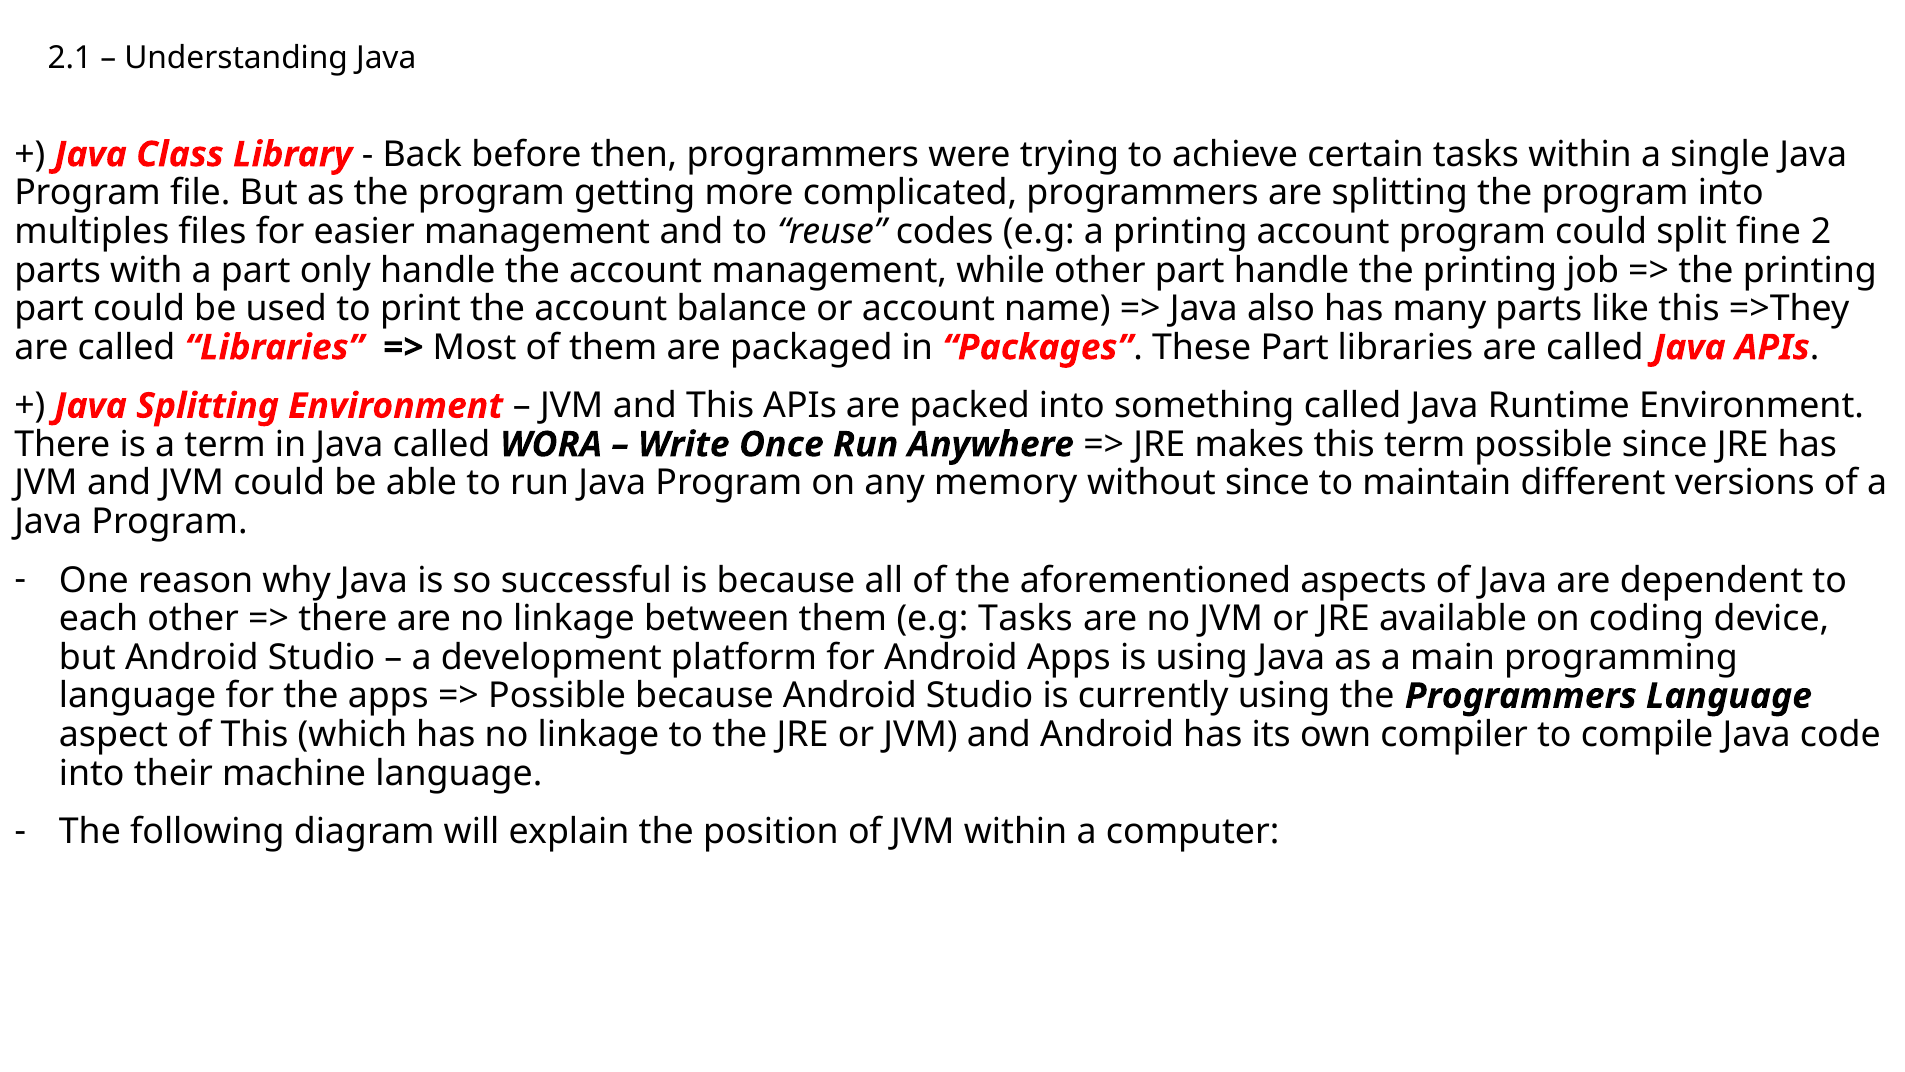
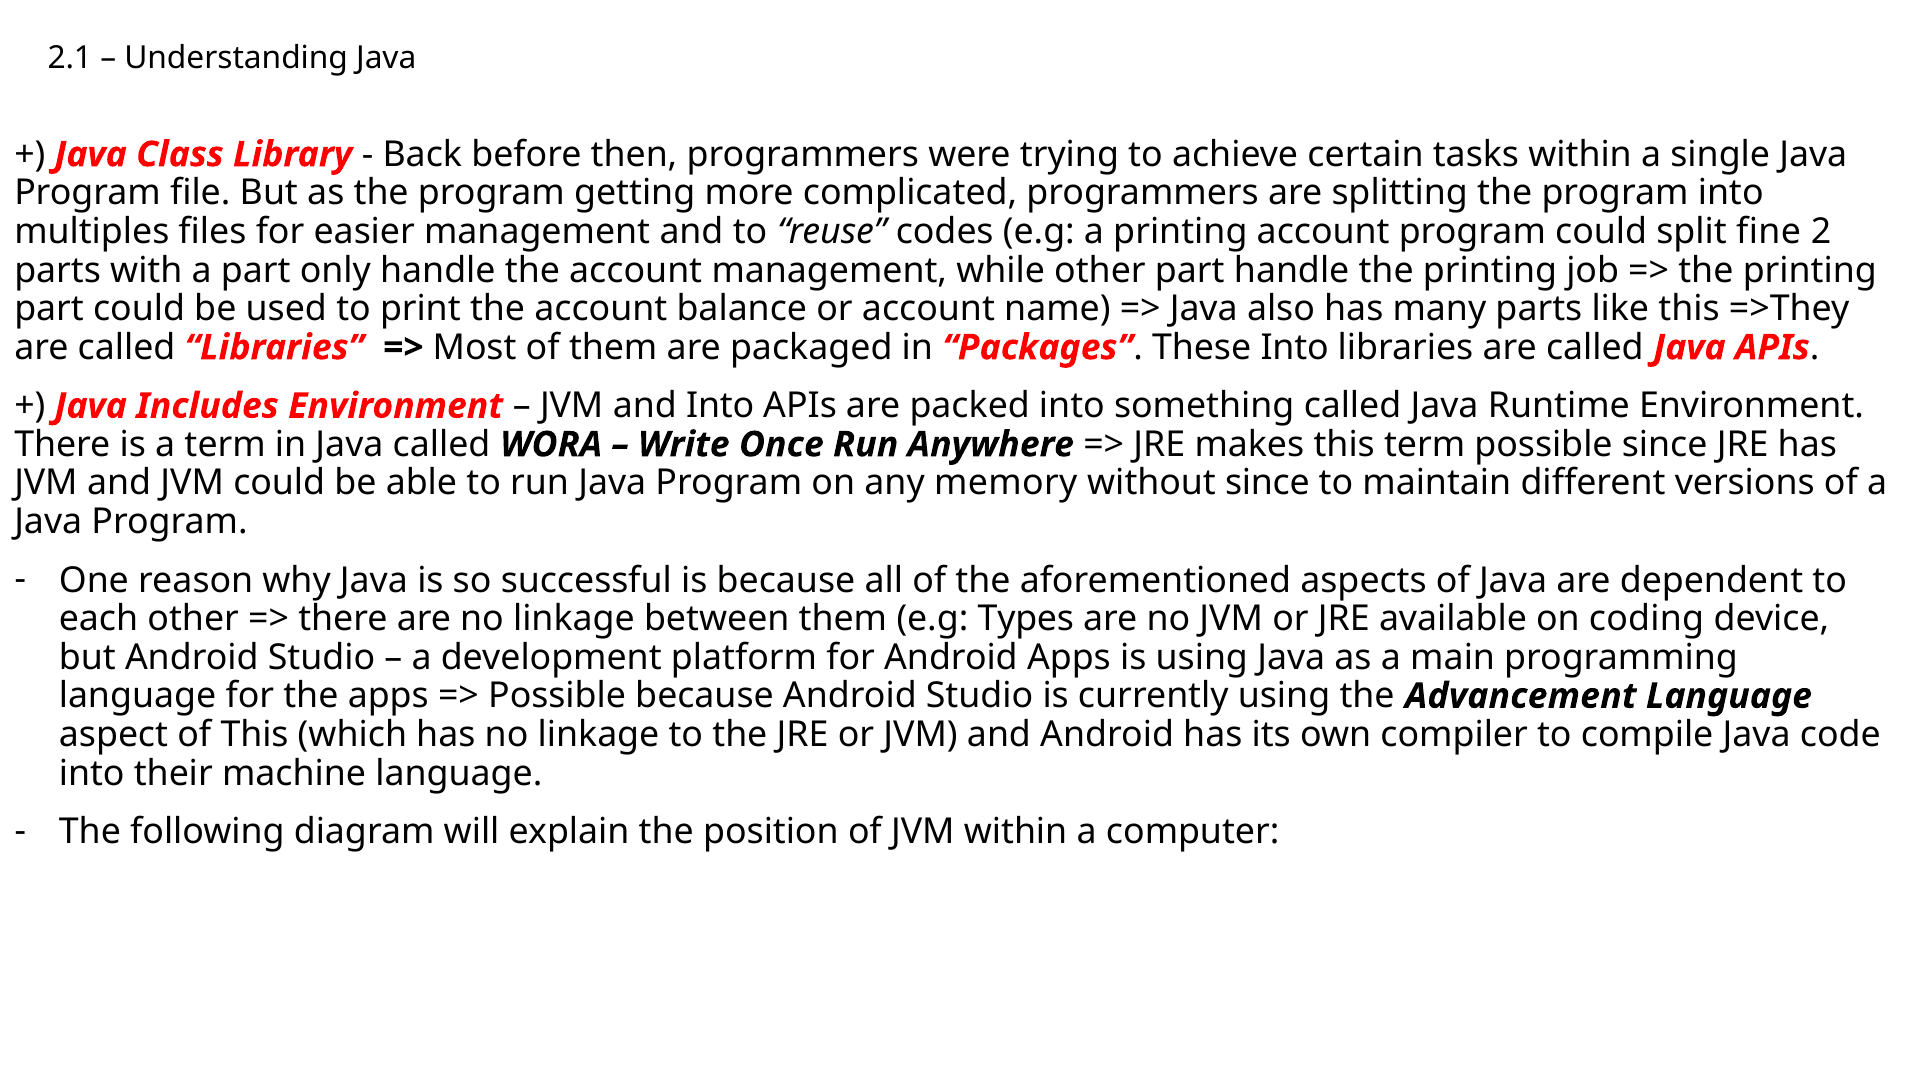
These Part: Part -> Into
Java Splitting: Splitting -> Includes
and This: This -> Into
e.g Tasks: Tasks -> Types
the Programmers: Programmers -> Advancement
